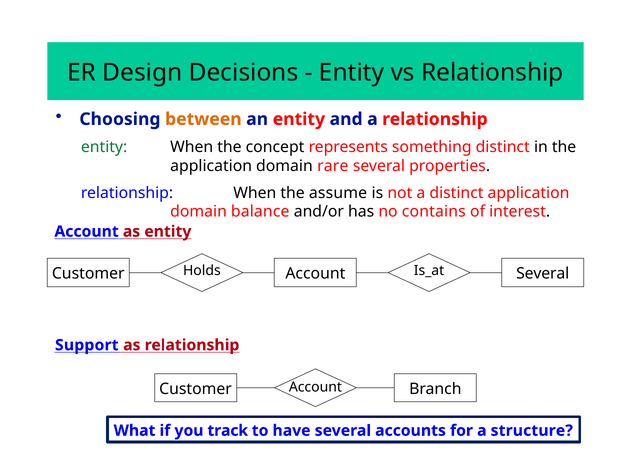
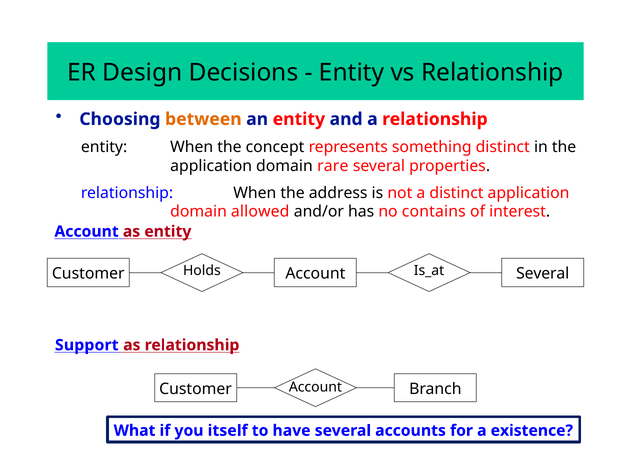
entity at (104, 147) colour: green -> black
assume: assume -> address
balance: balance -> allowed
track: track -> itself
structure: structure -> existence
